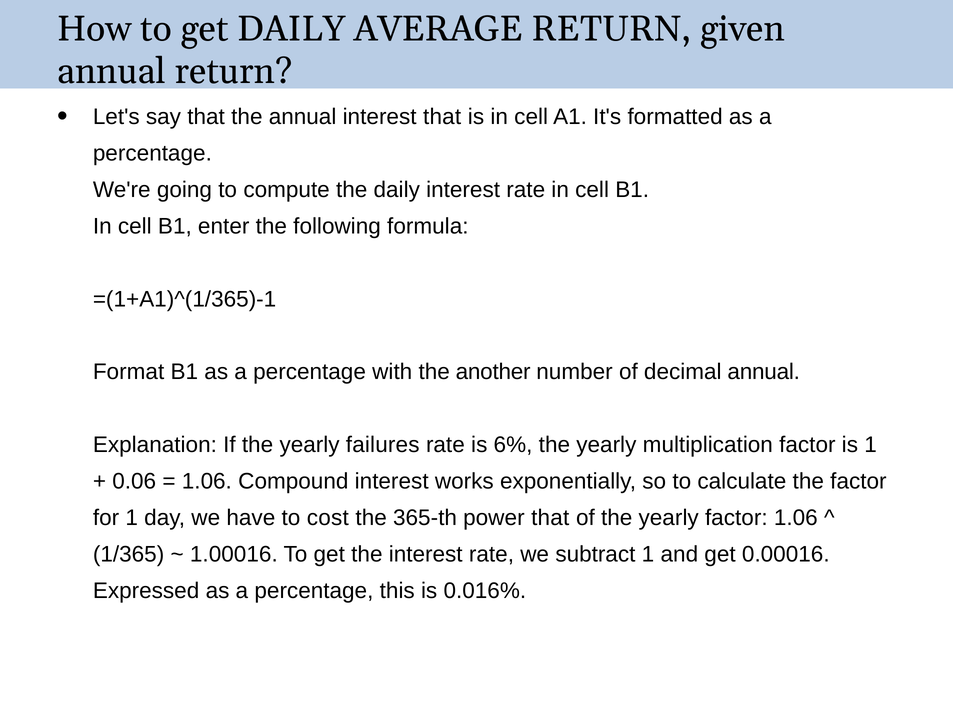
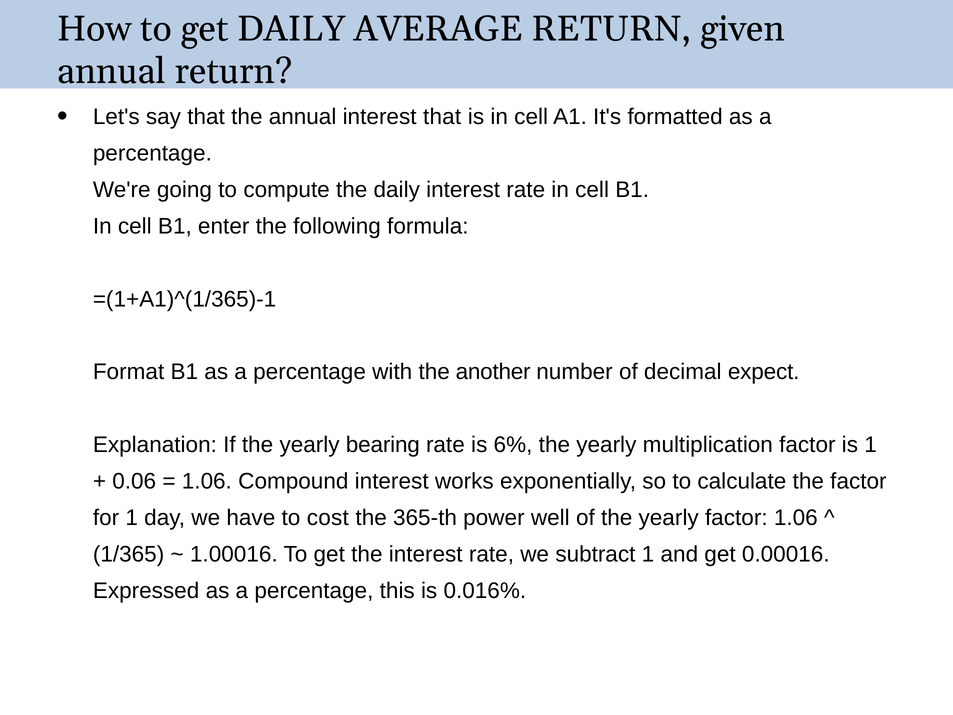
decimal annual: annual -> expect
failures: failures -> bearing
power that: that -> well
